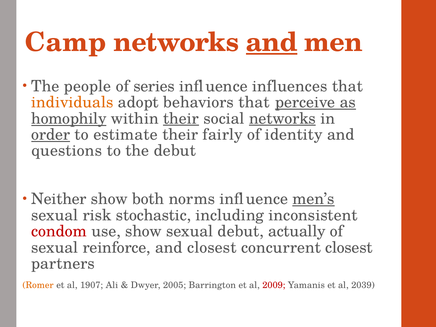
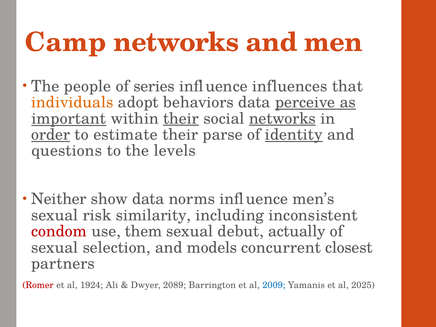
and at (272, 42) underline: present -> none
behaviors that: that -> data
homophily: homophily -> important
fairly: fairly -> parse
identity underline: none -> present
the debut: debut -> levels
show both: both -> data
men’s underline: present -> none
stochastic: stochastic -> similarity
use show: show -> them
reinforce: reinforce -> selection
and closest: closest -> models
Romer colour: orange -> red
1907: 1907 -> 1924
2005: 2005 -> 2089
2009 colour: red -> blue
2039: 2039 -> 2025
